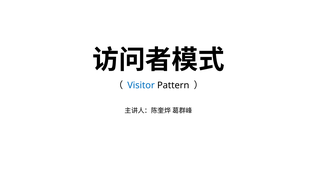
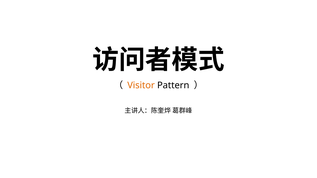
Visitor colour: blue -> orange
